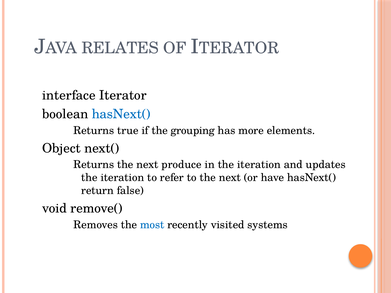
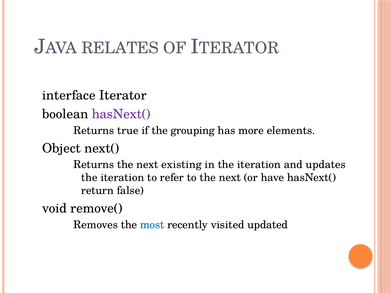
hasNext( at (121, 114) colour: blue -> purple
produce: produce -> existing
systems: systems -> updated
